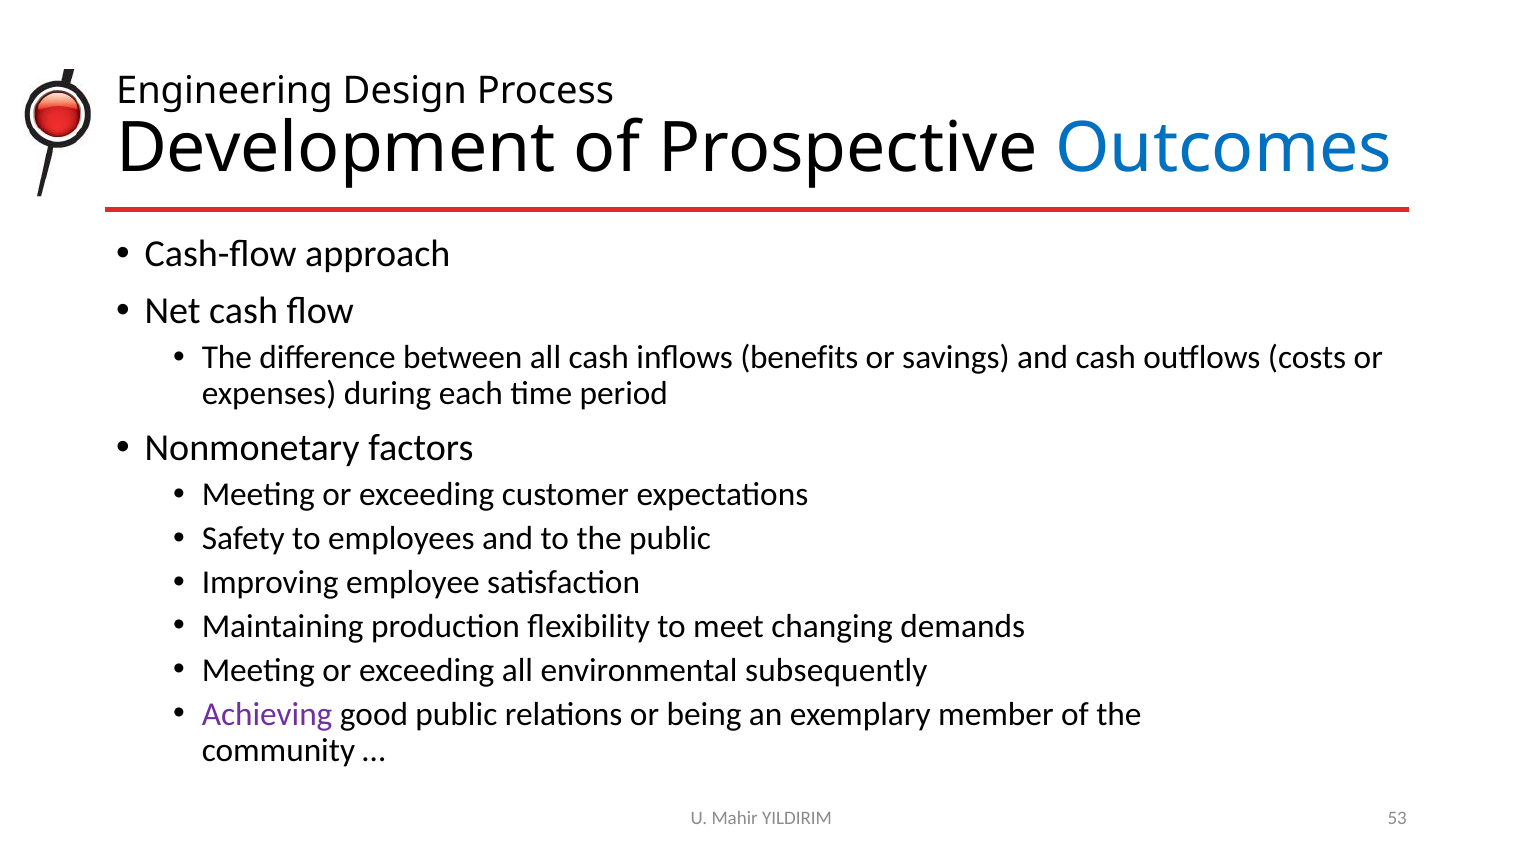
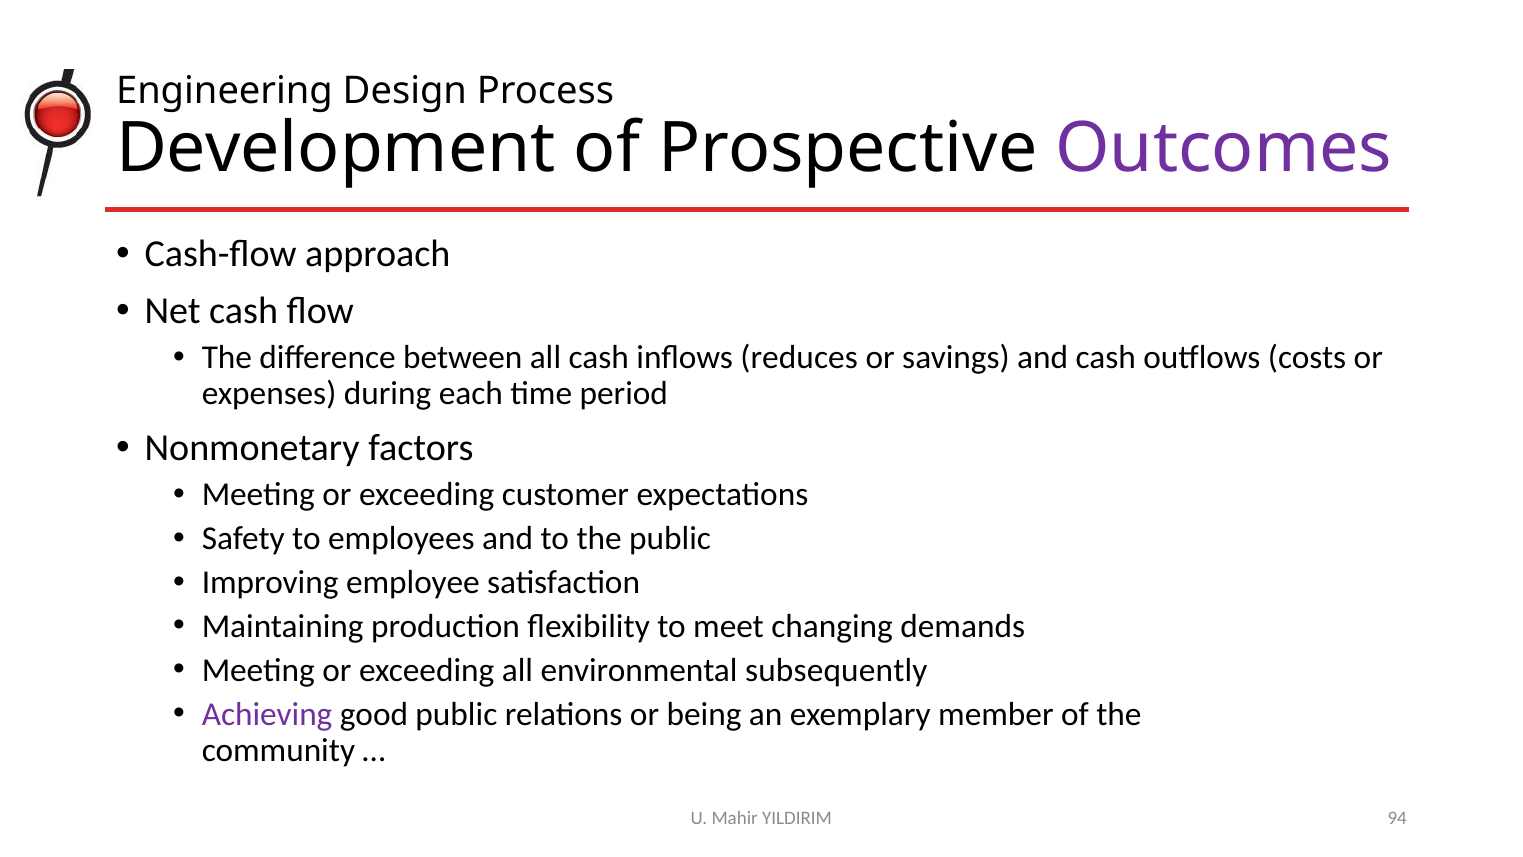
Outcomes colour: blue -> purple
benefits: benefits -> reduces
53: 53 -> 94
